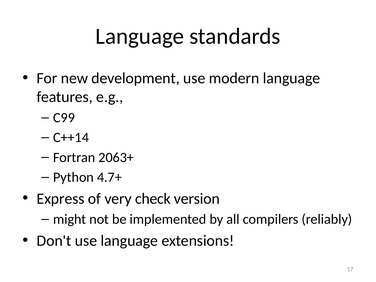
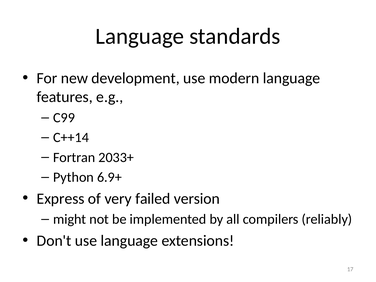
2063+: 2063+ -> 2033+
4.7+: 4.7+ -> 6.9+
check: check -> failed
